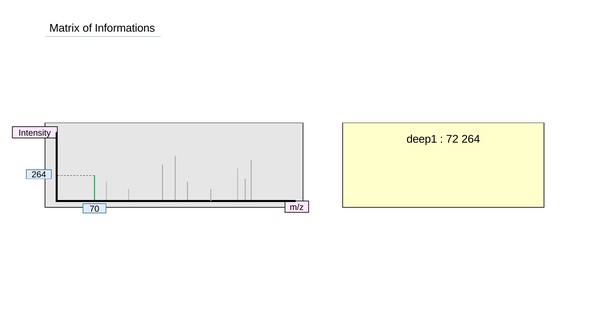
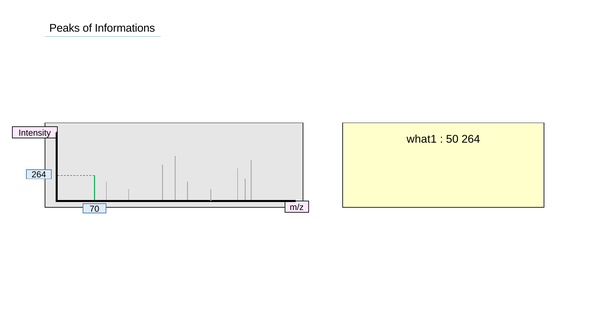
Matrix: Matrix -> Peaks
deep1: deep1 -> what1
72: 72 -> 50
